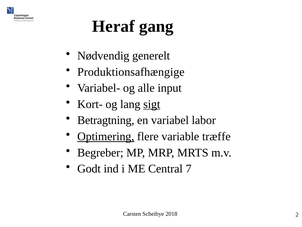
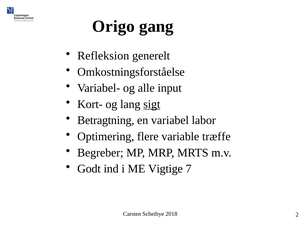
Heraf: Heraf -> Origo
Nødvendig: Nødvendig -> Refleksion
Produktionsafhængige: Produktionsafhængige -> Omkostningsforståelse
Optimering underline: present -> none
Central: Central -> Vigtige
